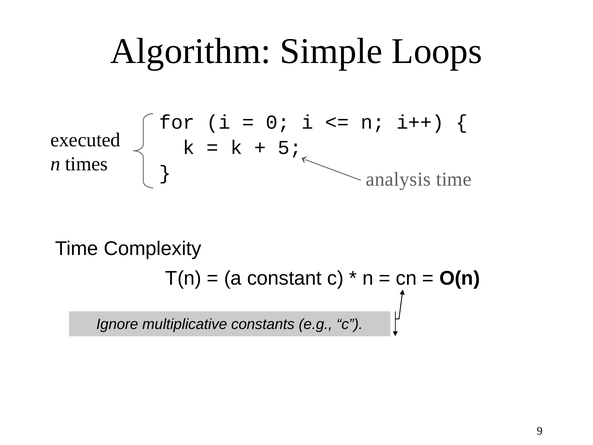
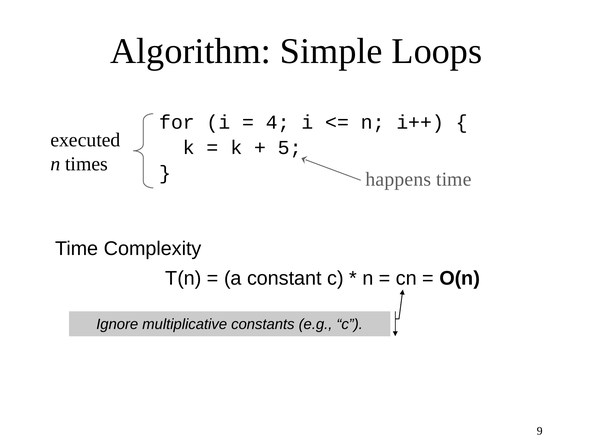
0: 0 -> 4
analysis: analysis -> happens
